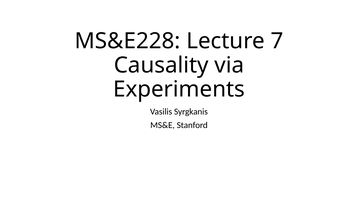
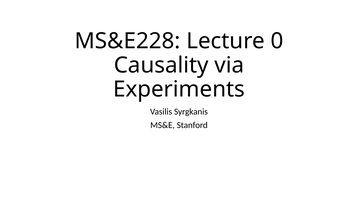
7: 7 -> 0
